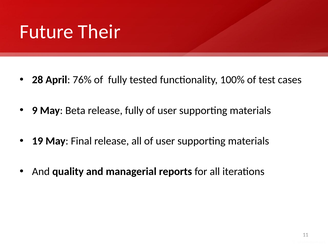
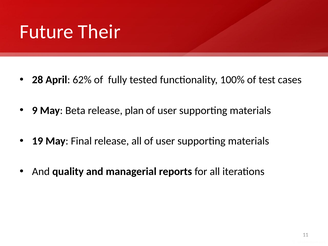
76%: 76% -> 62%
release fully: fully -> plan
